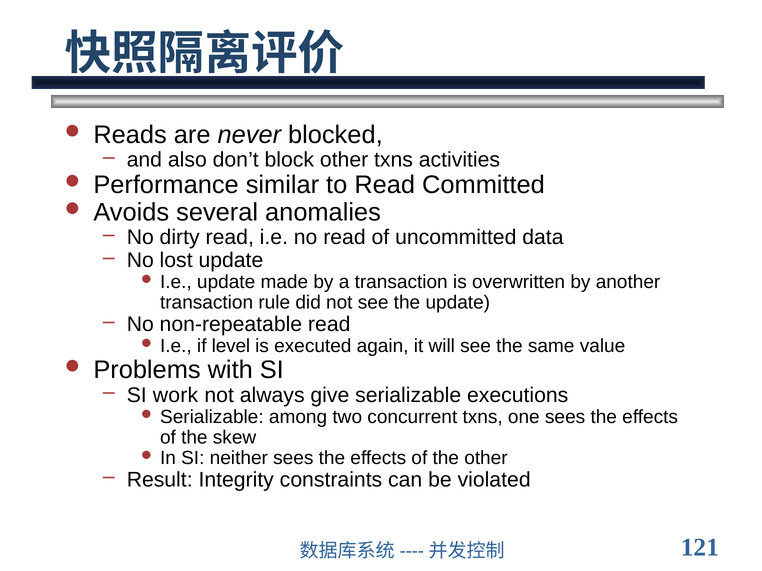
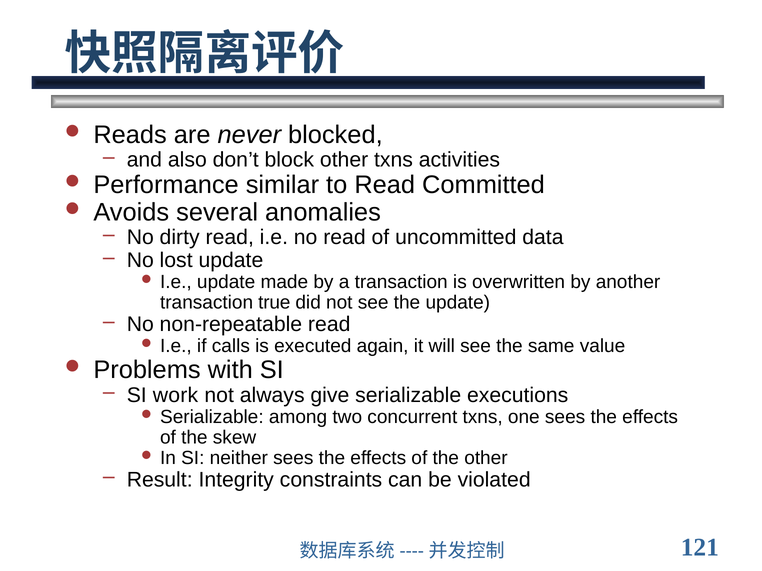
rule: rule -> true
level: level -> calls
